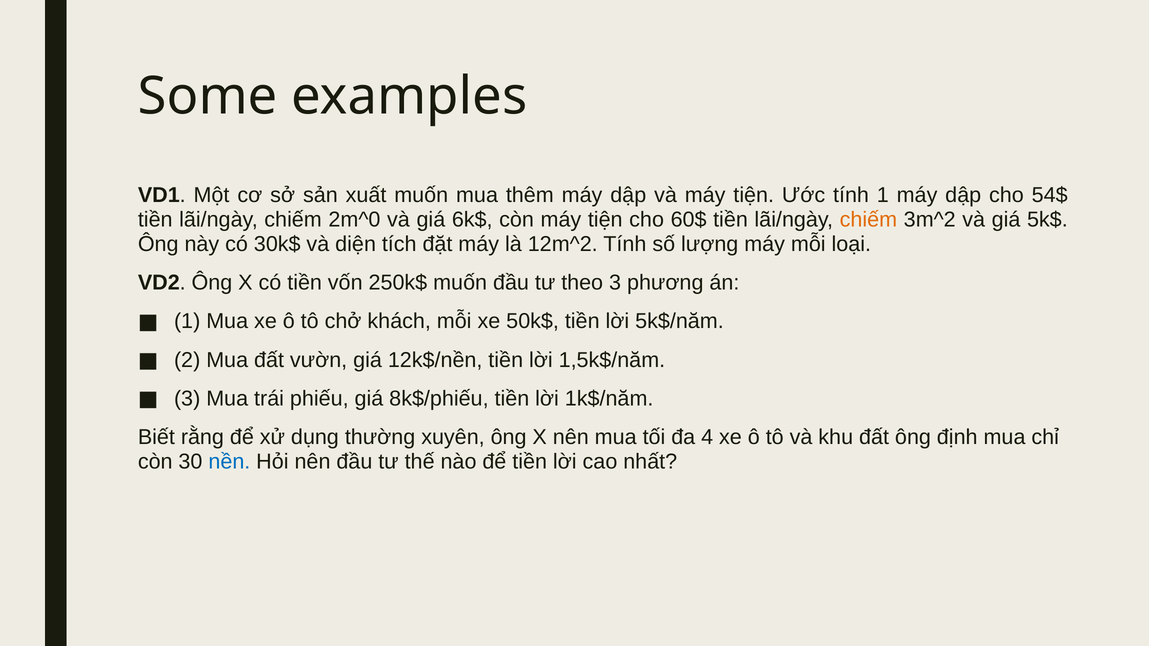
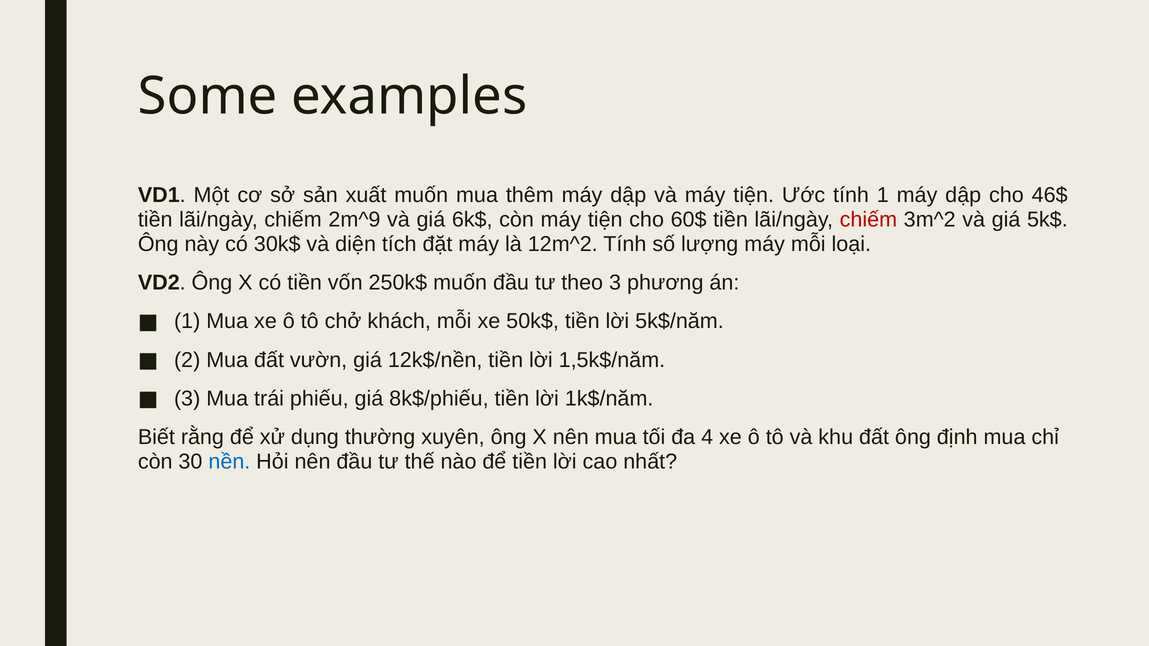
54$: 54$ -> 46$
2m^0: 2m^0 -> 2m^9
chiếm at (868, 220) colour: orange -> red
